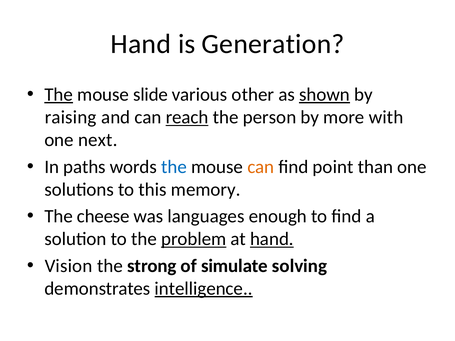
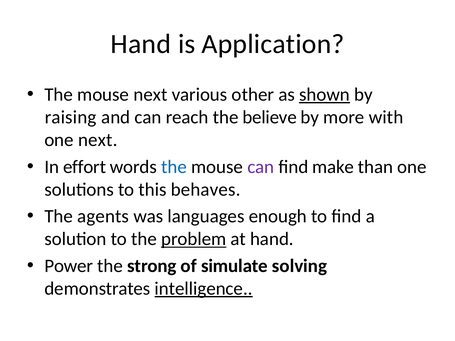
Generation: Generation -> Application
The at (59, 95) underline: present -> none
mouse slide: slide -> next
reach underline: present -> none
person: person -> believe
paths: paths -> effort
can at (261, 167) colour: orange -> purple
point: point -> make
memory: memory -> behaves
cheese: cheese -> agents
hand at (272, 239) underline: present -> none
Vision: Vision -> Power
